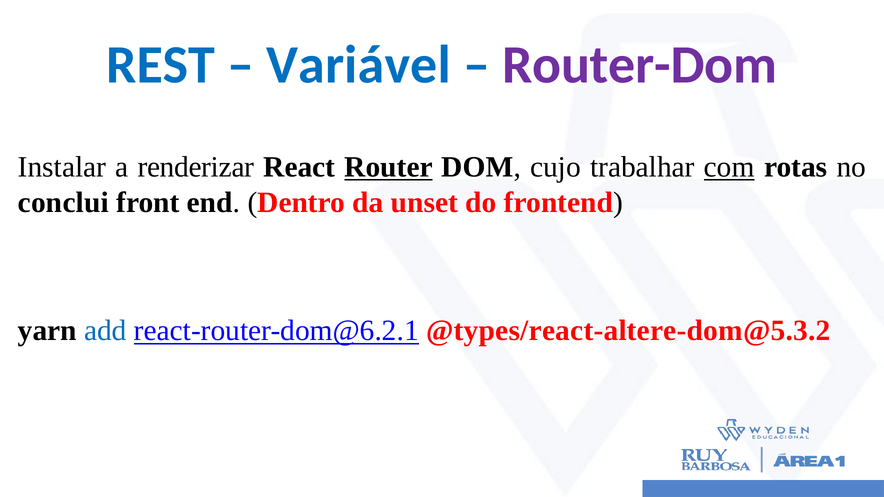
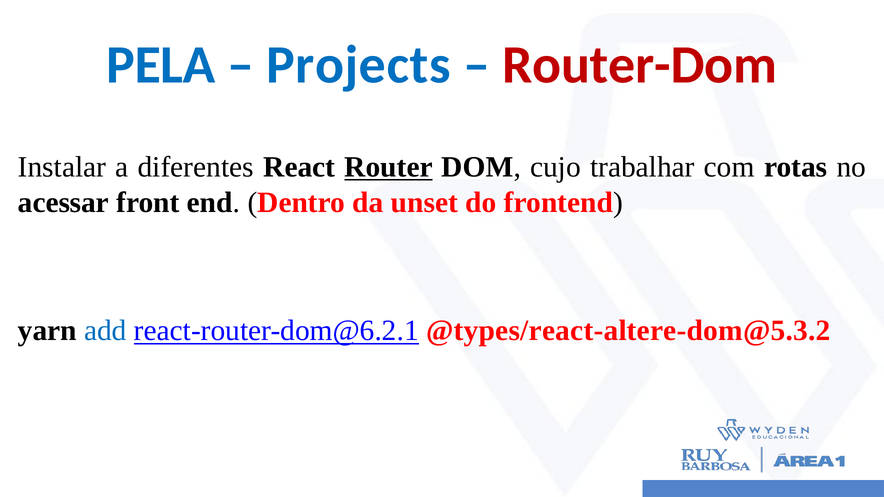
REST: REST -> PELA
Variável: Variável -> Projects
Router-Dom colour: purple -> red
renderizar: renderizar -> diferentes
com underline: present -> none
conclui: conclui -> acessar
